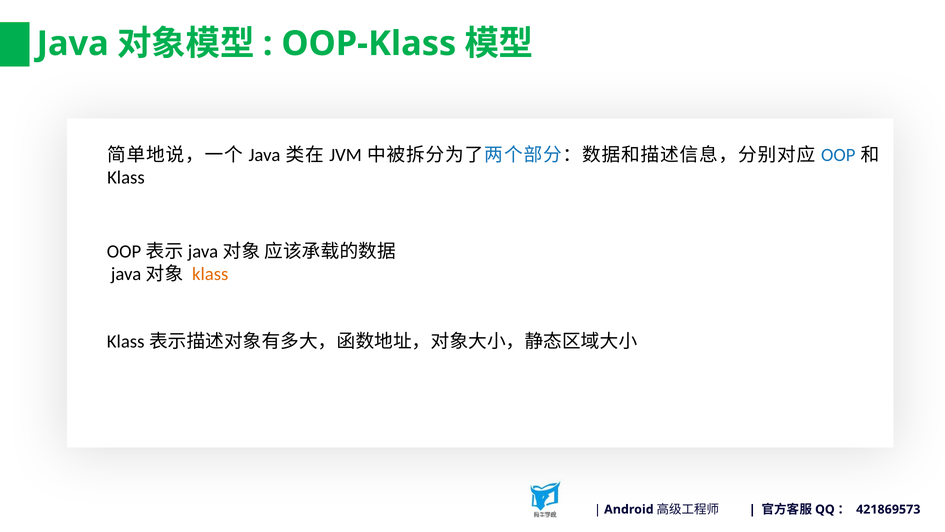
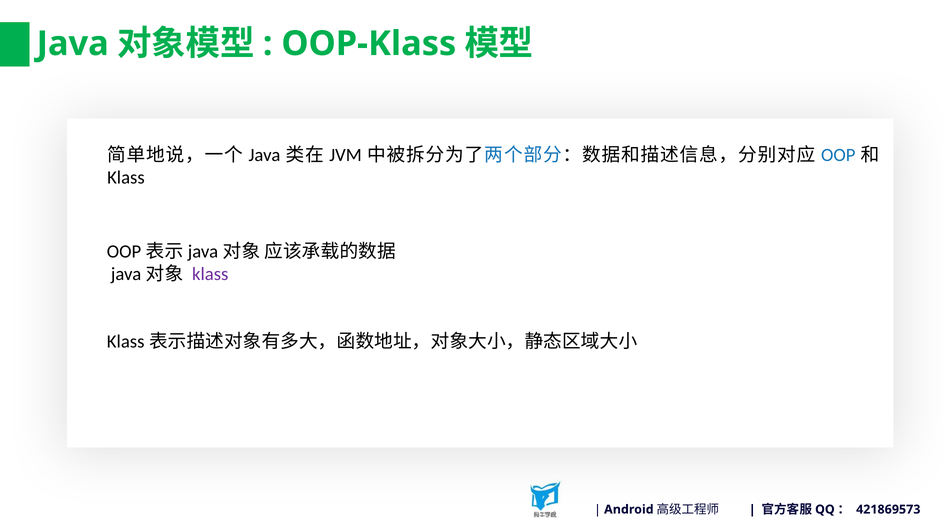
klass at (210, 274) colour: orange -> purple
